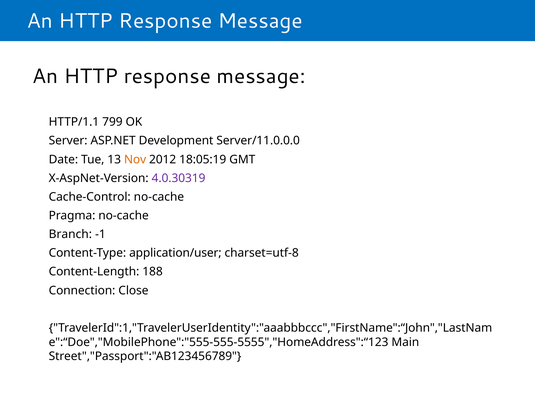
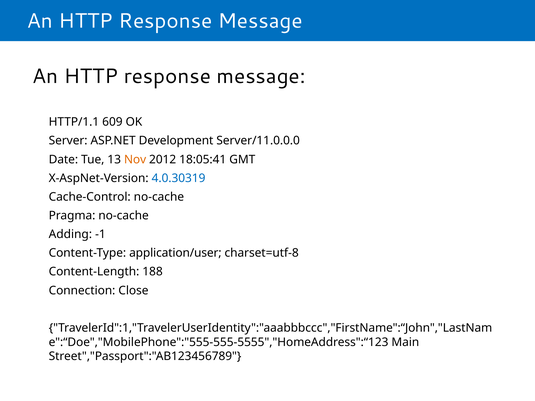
799: 799 -> 609
18:05:19: 18:05:19 -> 18:05:41
4.0.30319 colour: purple -> blue
Branch: Branch -> Adding
